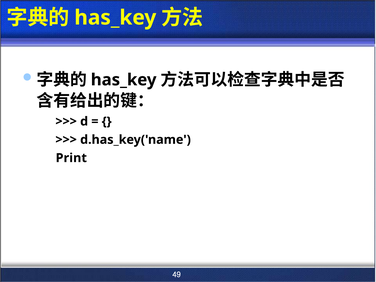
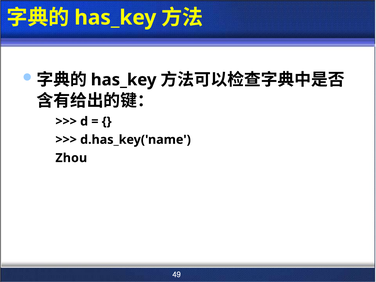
Print: Print -> Zhou
